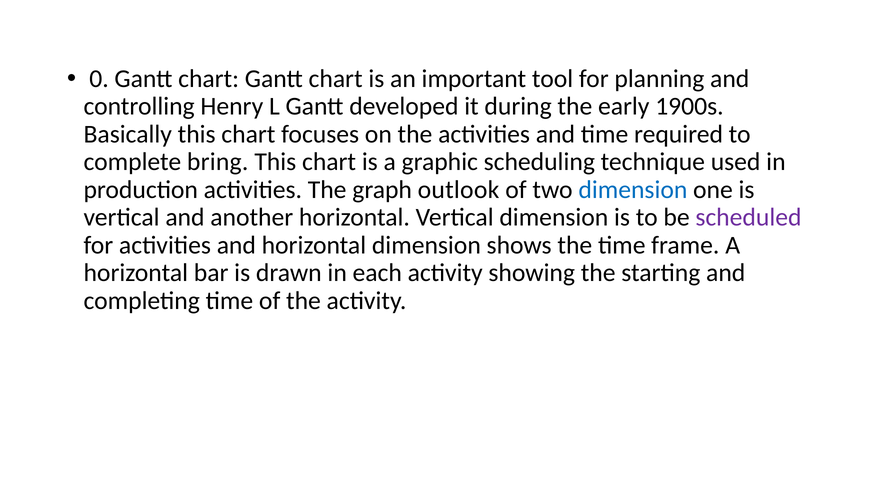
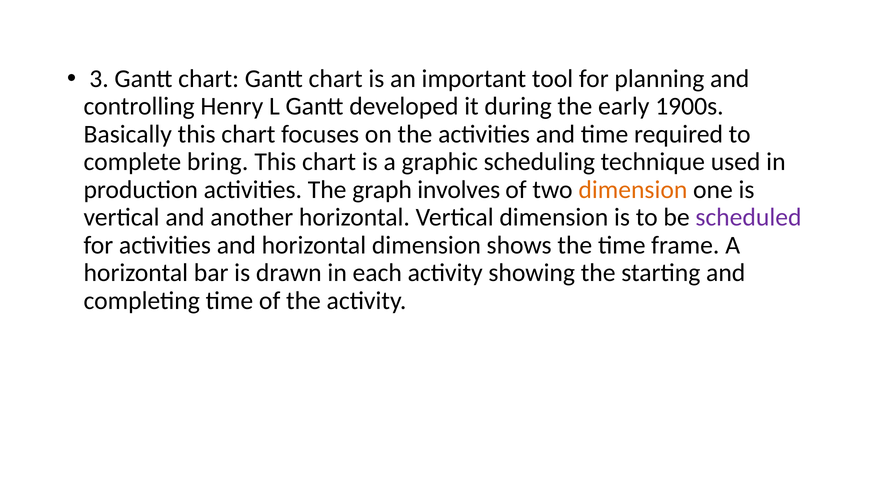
0: 0 -> 3
outlook: outlook -> involves
dimension at (633, 190) colour: blue -> orange
